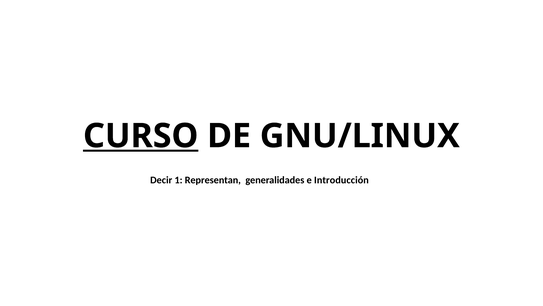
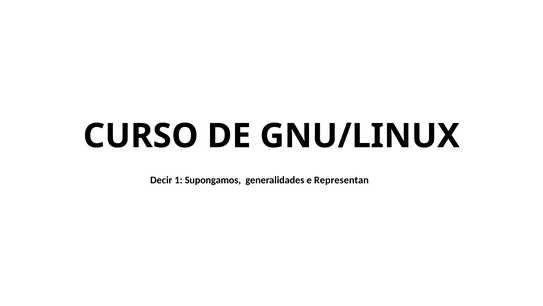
CURSO underline: present -> none
Representan: Representan -> Supongamos
Introducción: Introducción -> Representan
